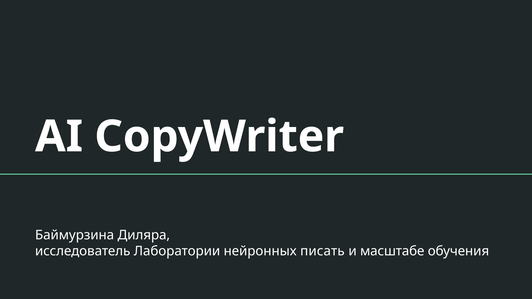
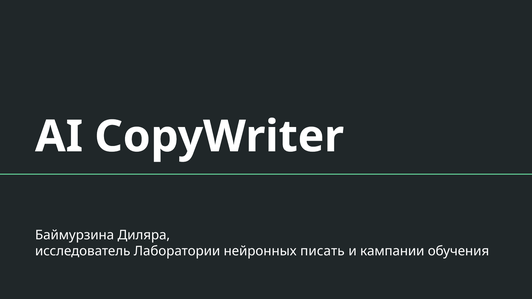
масштабе: масштабе -> кампании
